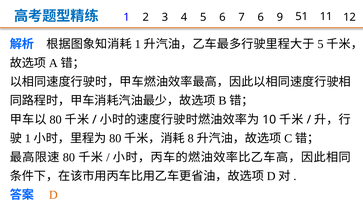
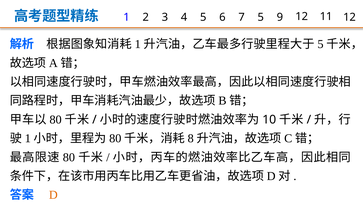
7 6: 6 -> 5
9 51: 51 -> 12
